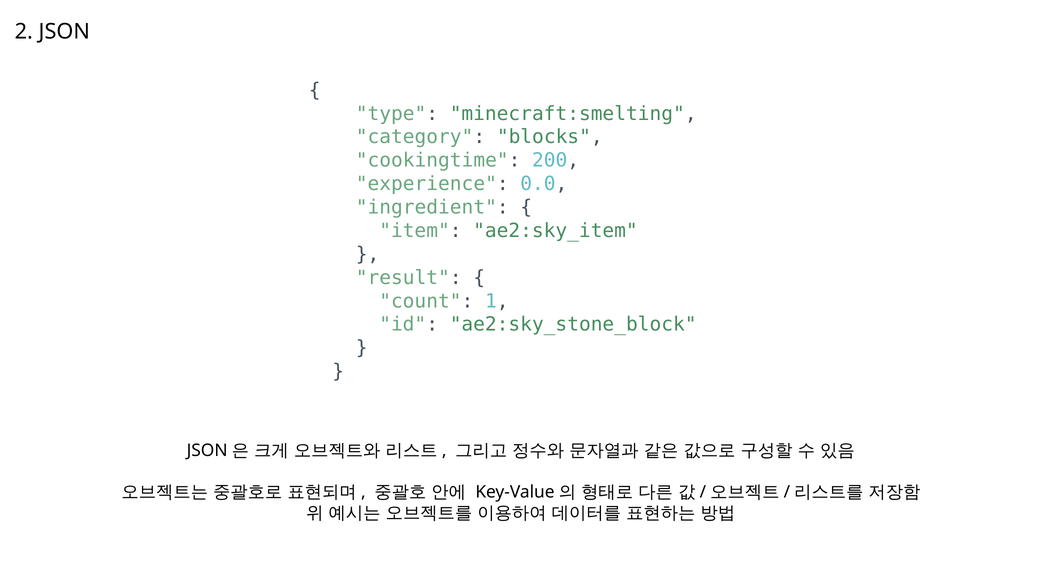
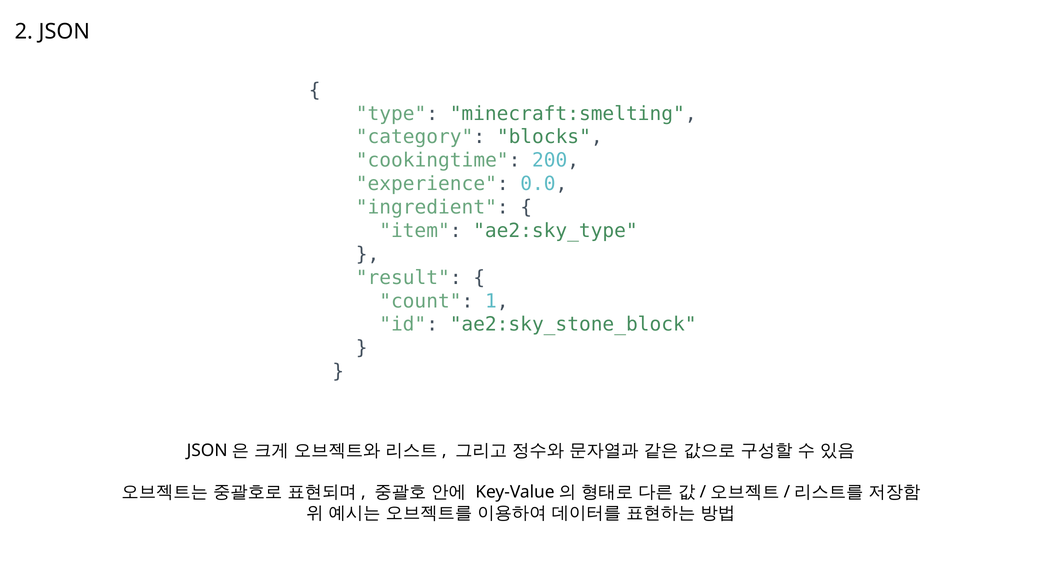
ae2:sky_item: ae2:sky_item -> ae2:sky_type
